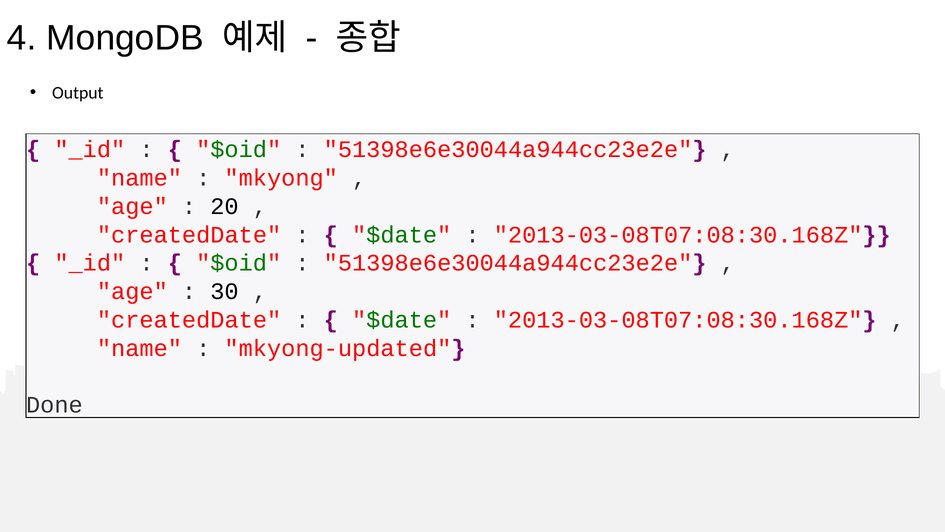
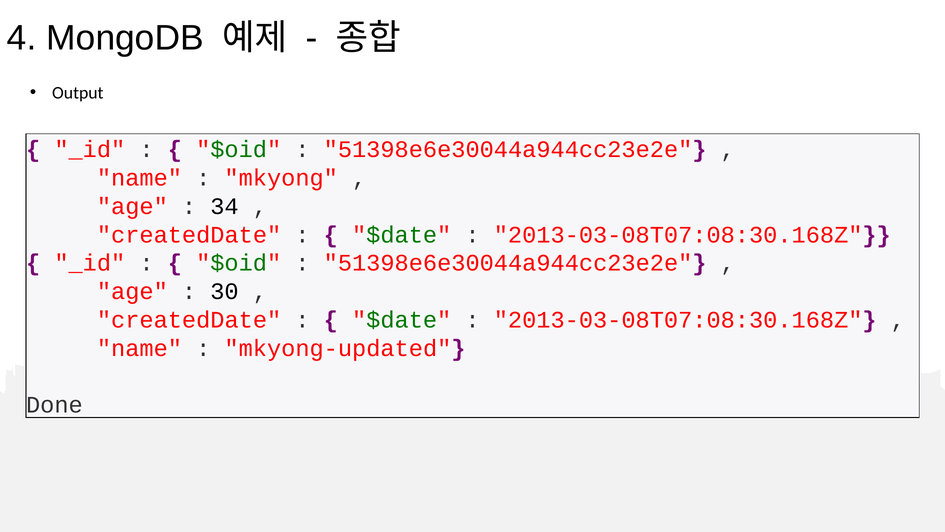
20: 20 -> 34
